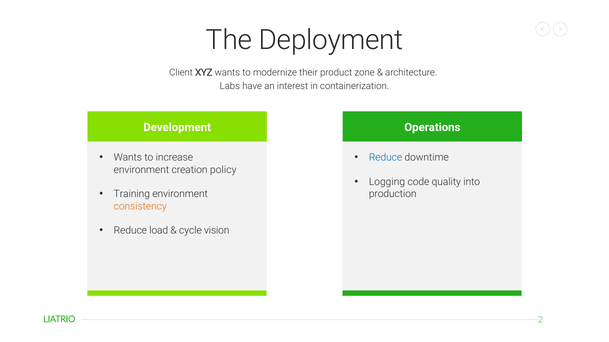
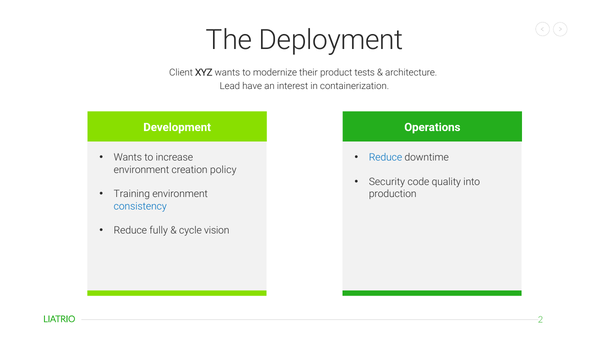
zone: zone -> tests
Labs: Labs -> Lead
Logging: Logging -> Security
consistency colour: orange -> blue
load: load -> fully
